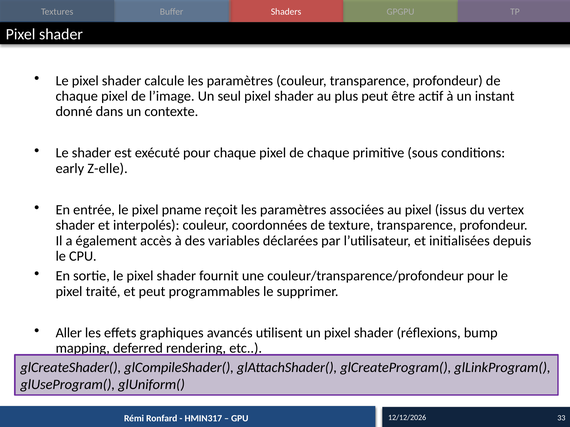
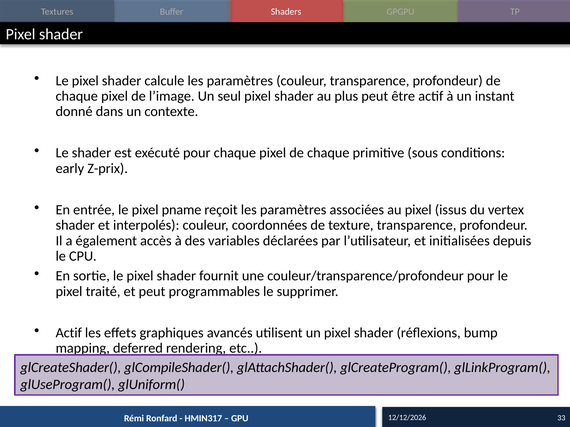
Z-elle: Z-elle -> Z-prix
Aller at (69, 333): Aller -> Actif
